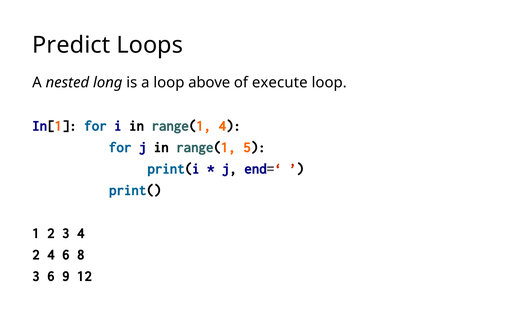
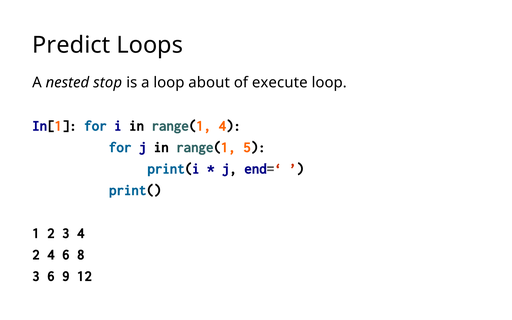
long: long -> stop
above: above -> about
